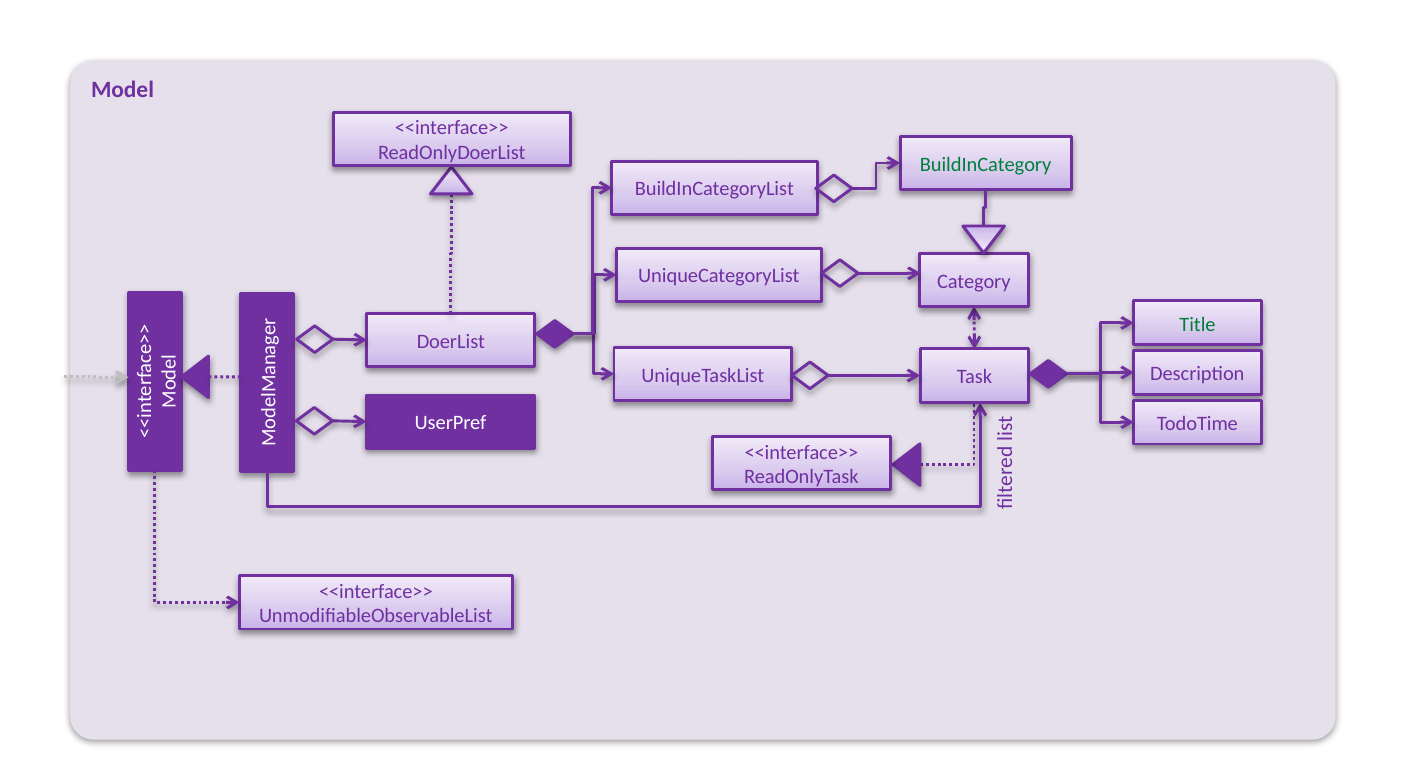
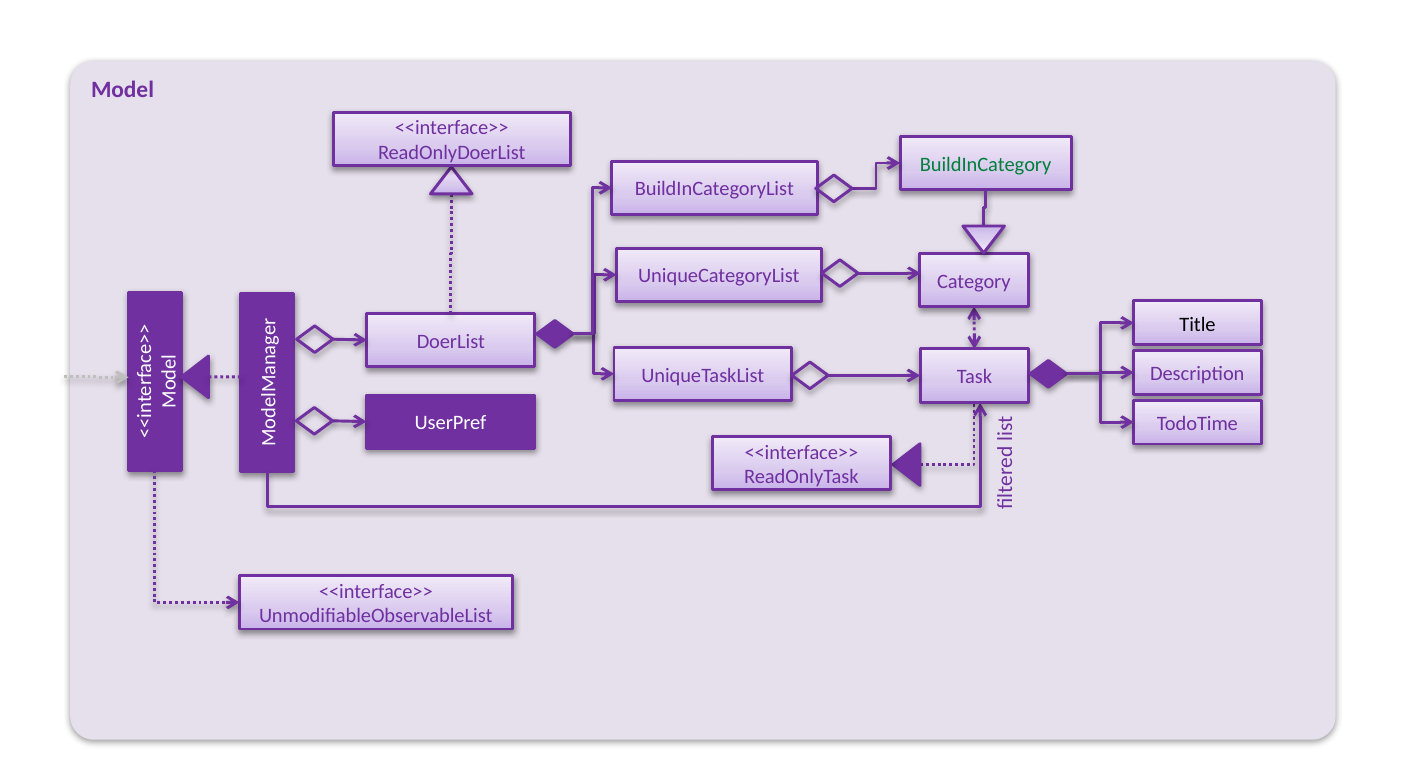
Title colour: green -> black
